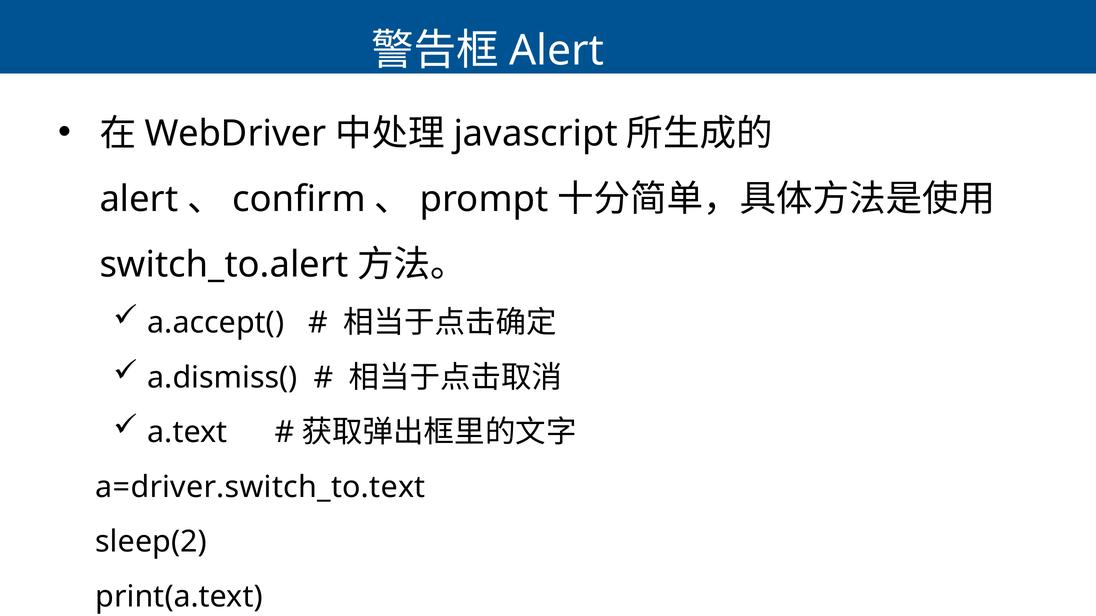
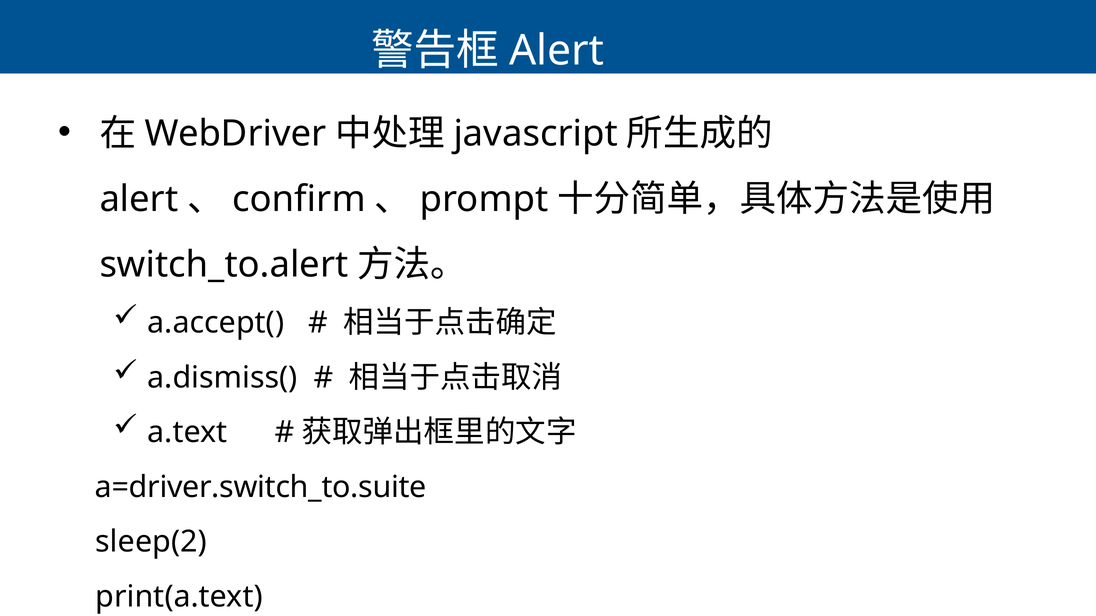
a=driver.switch_to.text: a=driver.switch_to.text -> a=driver.switch_to.suite
